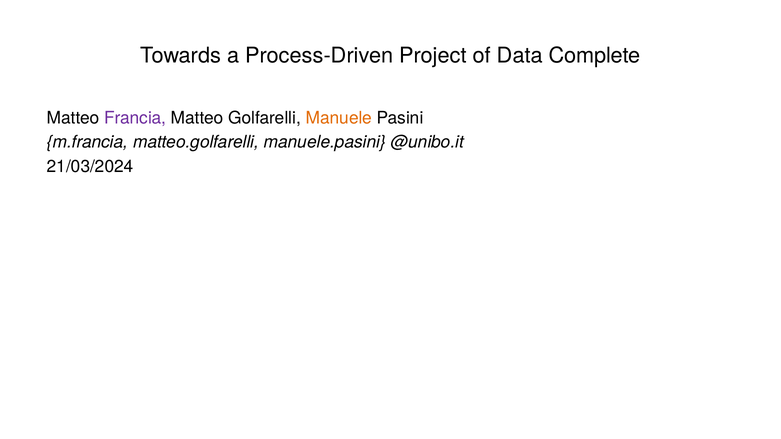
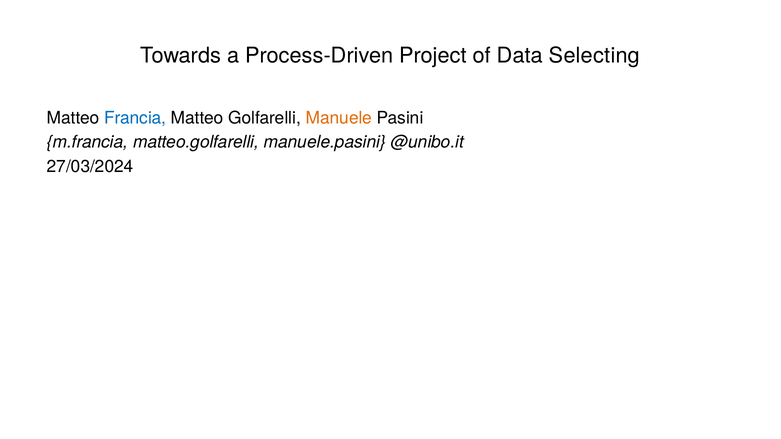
Complete: Complete -> Selecting
Francia colour: purple -> blue
21/03/2024: 21/03/2024 -> 27/03/2024
